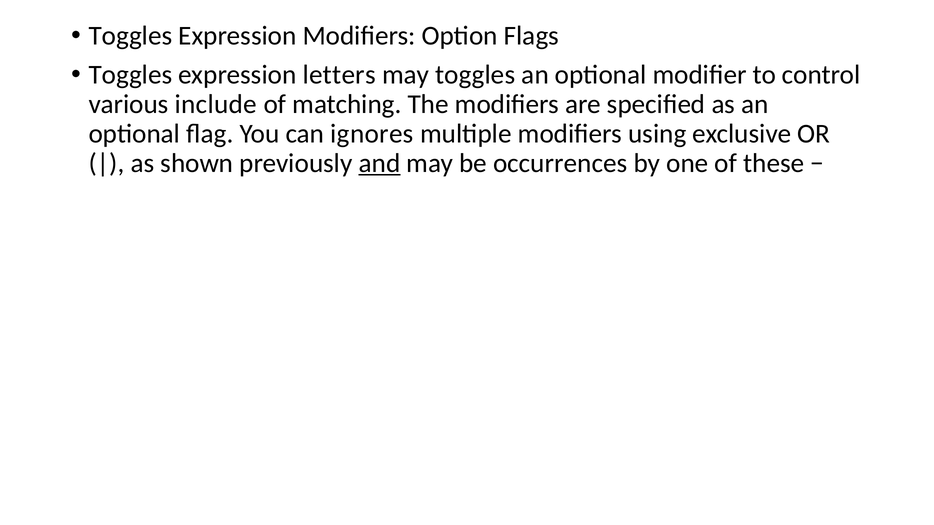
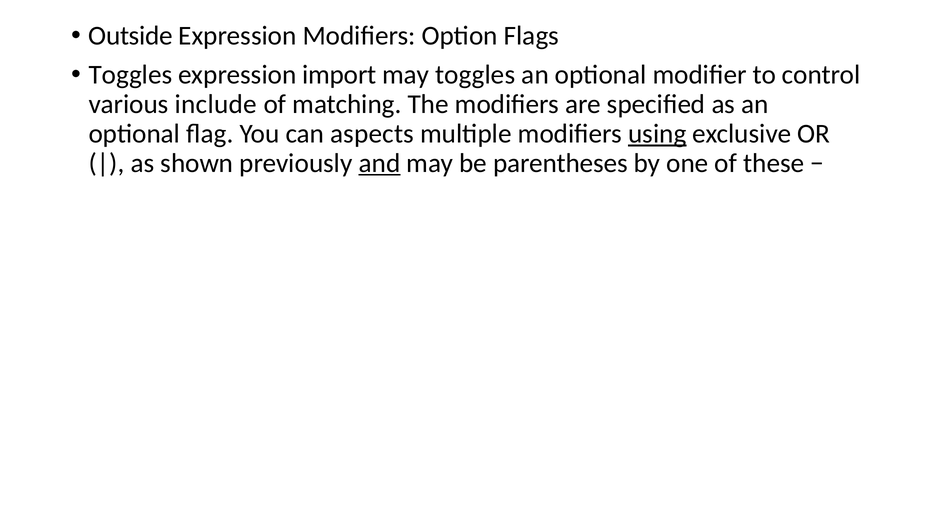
Toggles at (131, 36): Toggles -> Outside
letters: letters -> import
ignores: ignores -> aspects
using underline: none -> present
occurrences: occurrences -> parentheses
